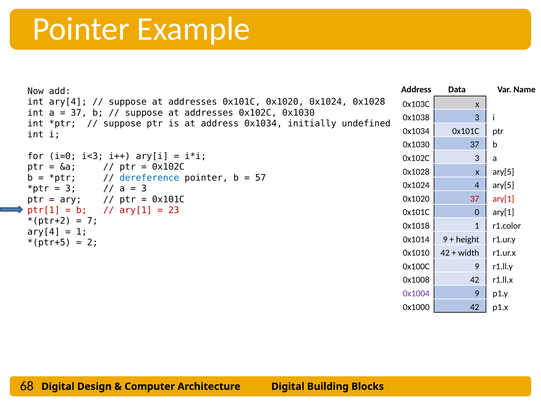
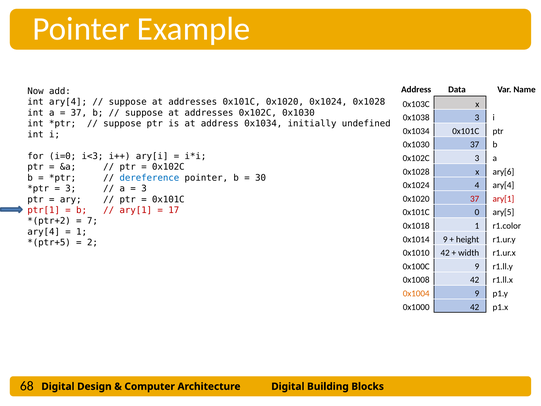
x ary[5: ary[5 -> ary[6
57: 57 -> 30
4 ary[5: ary[5 -> ary[4
23: 23 -> 17
0 ary[1: ary[1 -> ary[5
0x1004 colour: purple -> orange
